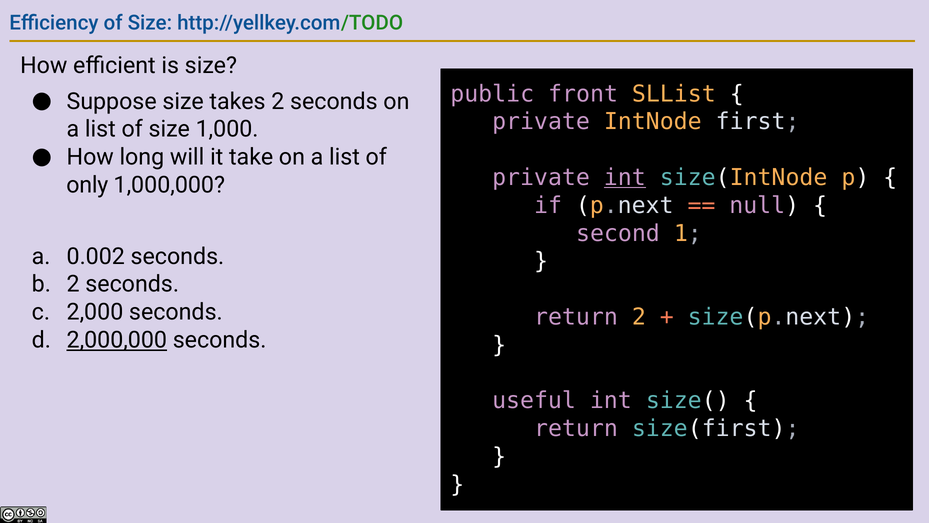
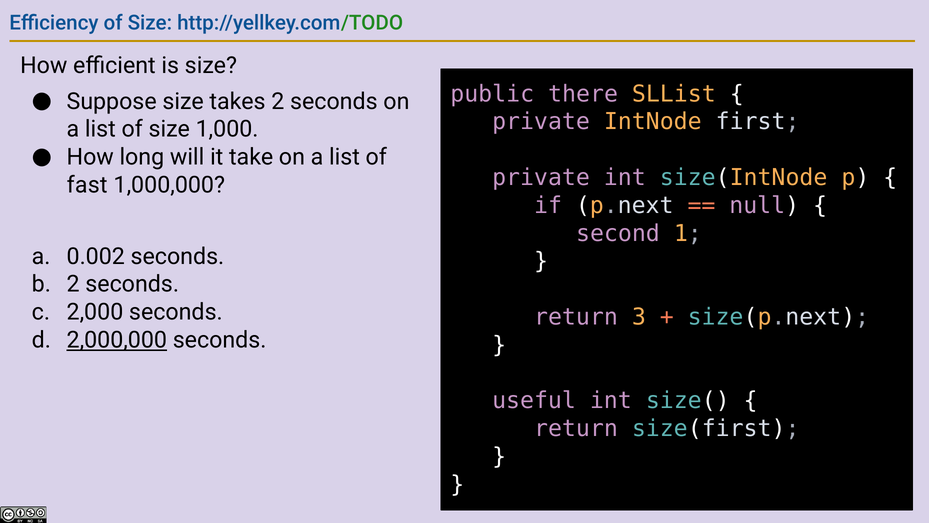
front: front -> there
int at (625, 177) underline: present -> none
only: only -> fast
return 2: 2 -> 3
